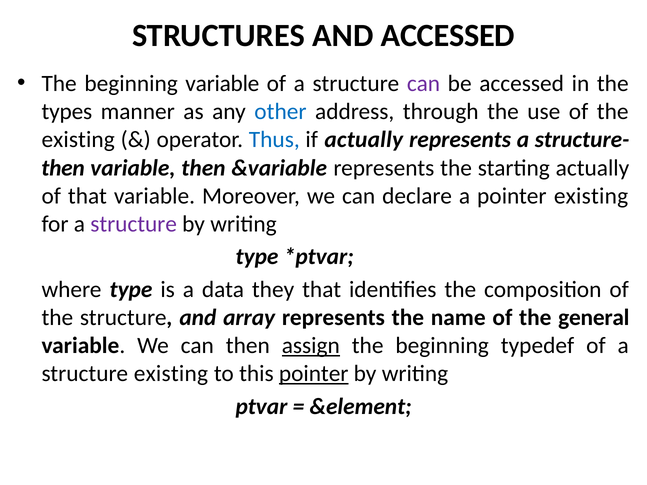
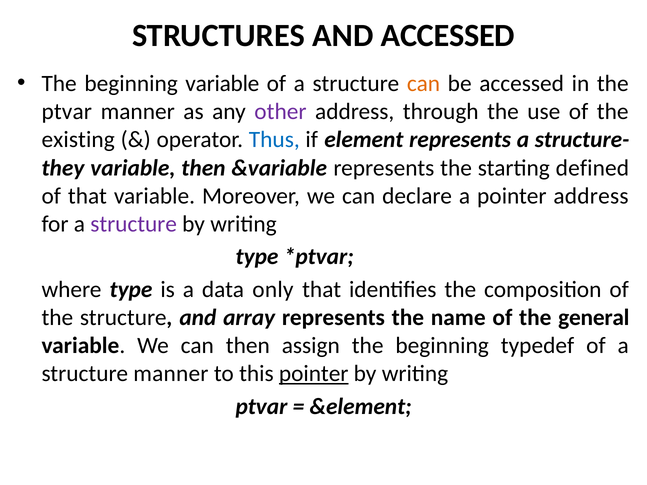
can at (423, 84) colour: purple -> orange
types at (67, 112): types -> ptvar
other colour: blue -> purple
if actually: actually -> element
then at (63, 168): then -> they
starting actually: actually -> defined
pointer existing: existing -> address
they: they -> only
assign underline: present -> none
structure existing: existing -> manner
